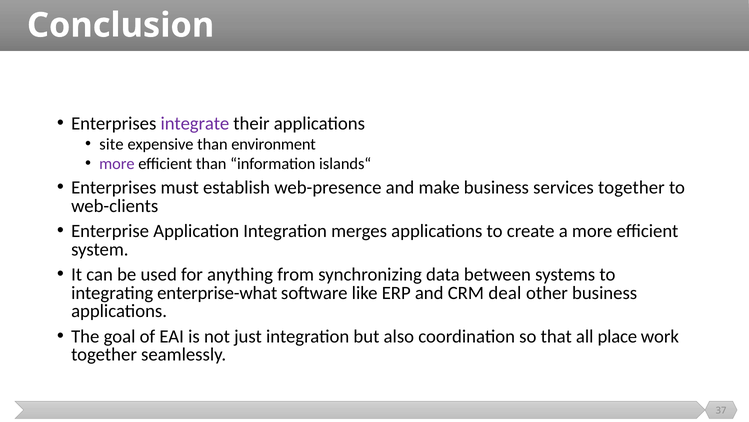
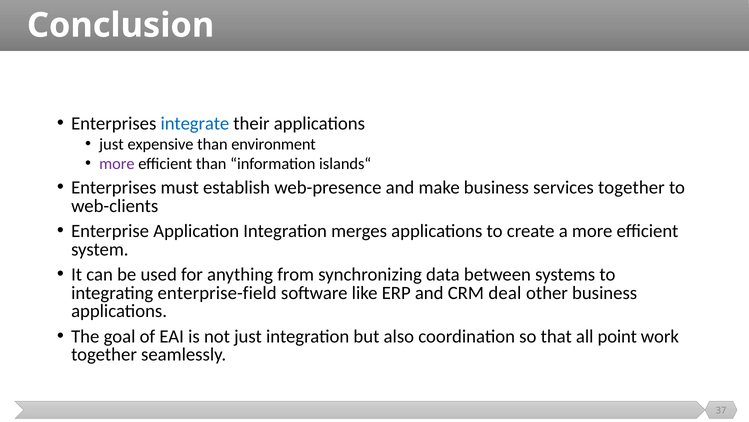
integrate colour: purple -> blue
site at (111, 144): site -> just
enterprise-what: enterprise-what -> enterprise-field
place: place -> point
